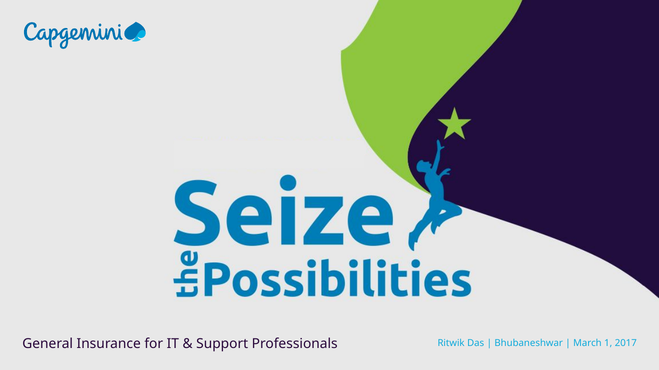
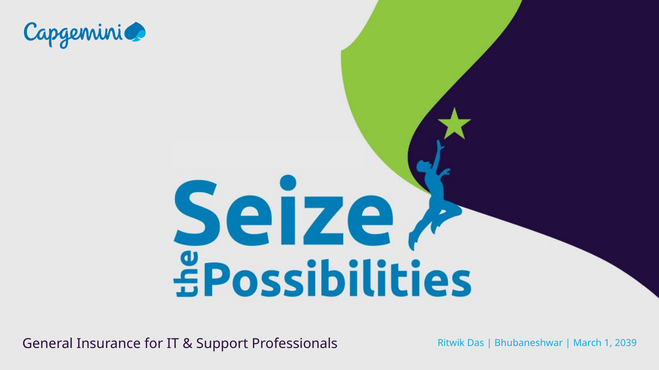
2017: 2017 -> 2039
